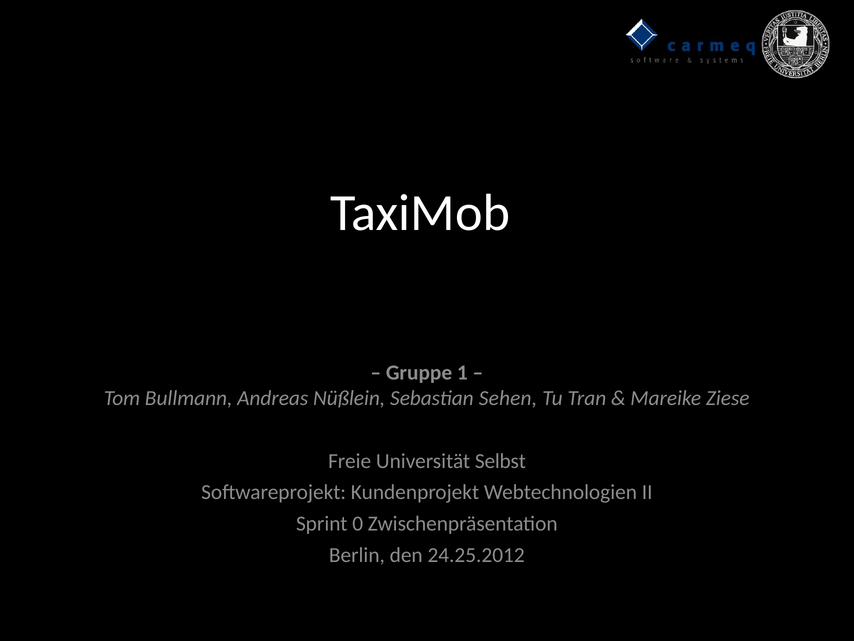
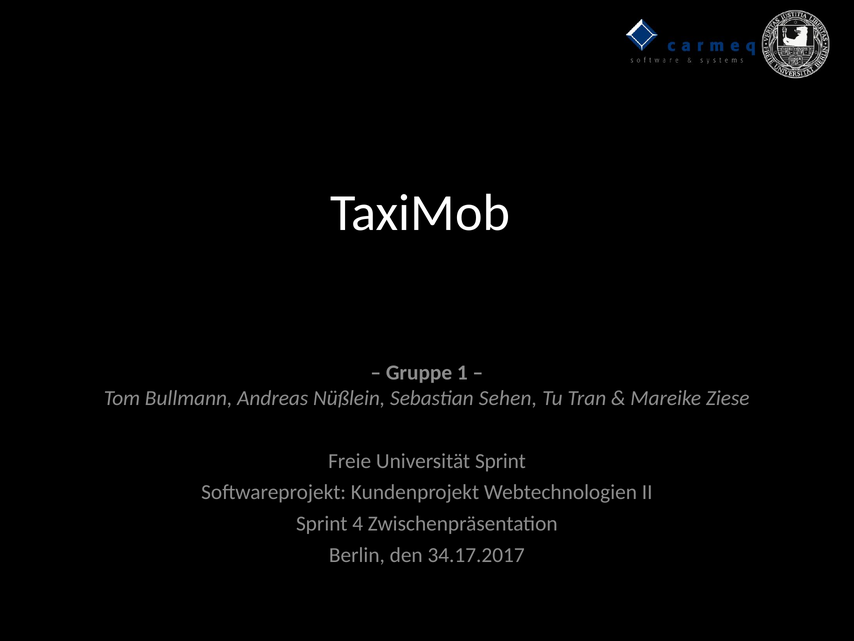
Universität Selbst: Selbst -> Sprint
0: 0 -> 4
24.25.2012: 24.25.2012 -> 34.17.2017
